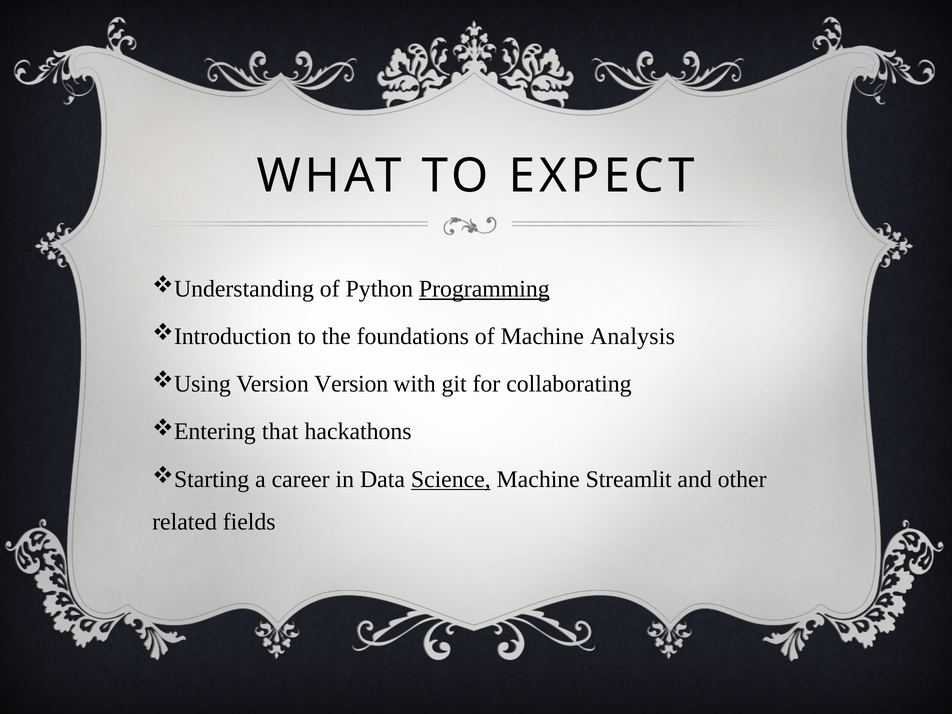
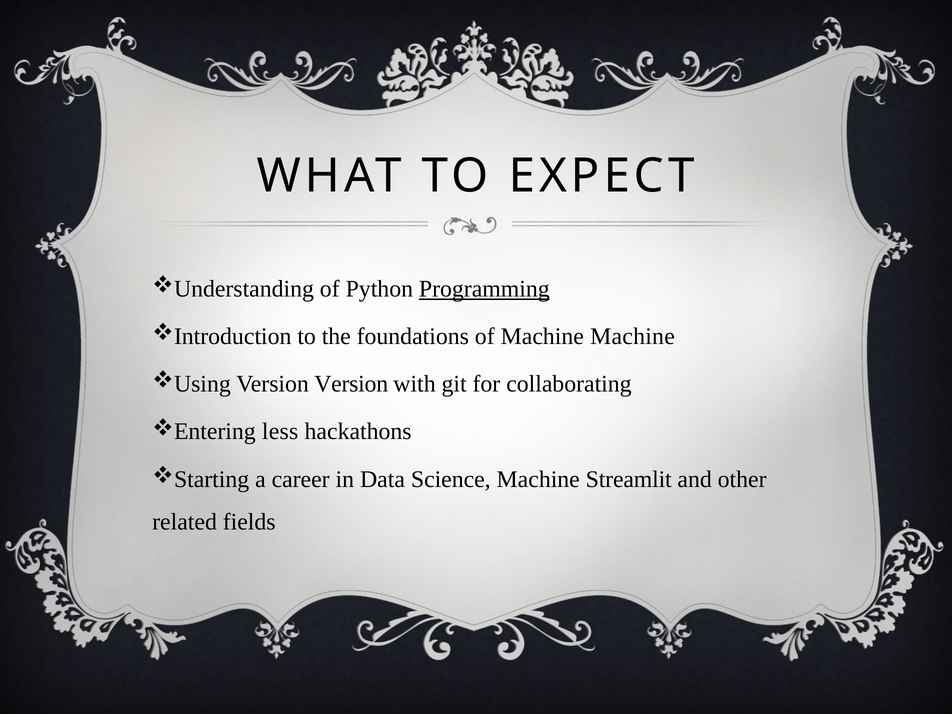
Machine Analysis: Analysis -> Machine
that: that -> less
Science underline: present -> none
